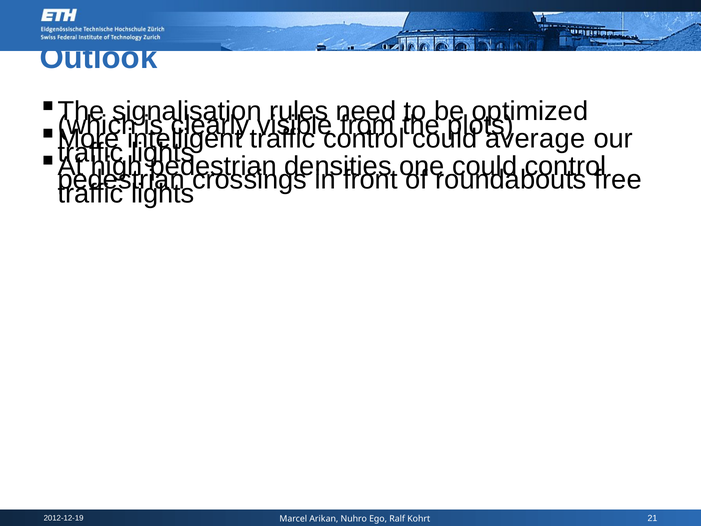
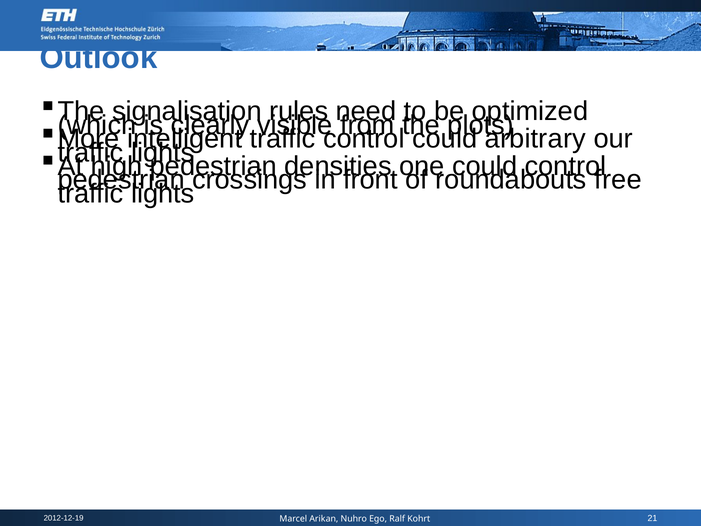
average: average -> arbitrary
